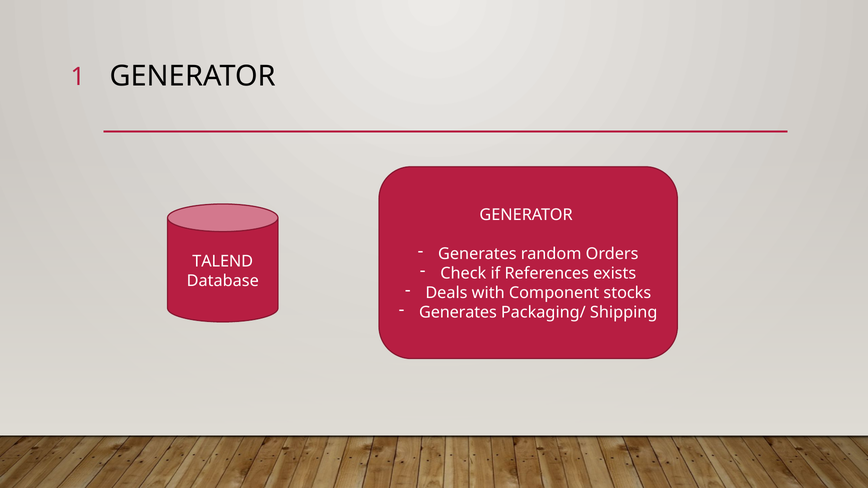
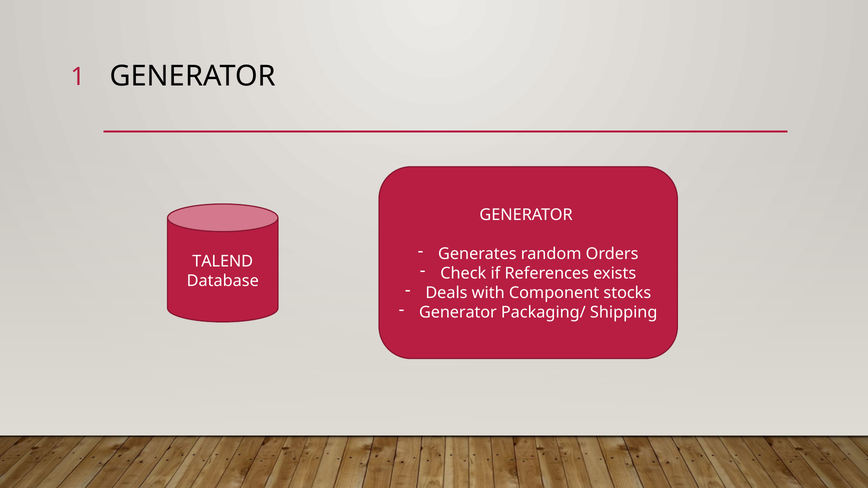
Generates at (458, 313): Generates -> Generator
